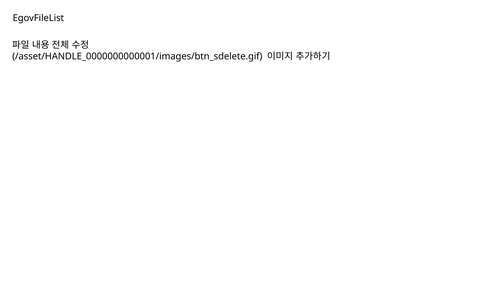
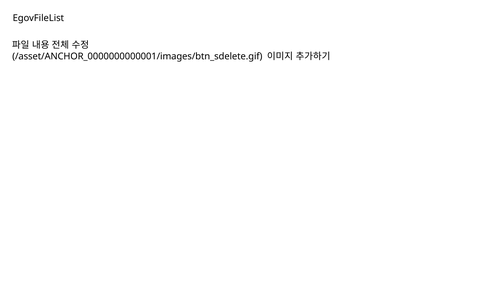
/asset/HANDLE_0000000000001/images/btn_sdelete.gif: /asset/HANDLE_0000000000001/images/btn_sdelete.gif -> /asset/ANCHOR_0000000000001/images/btn_sdelete.gif
